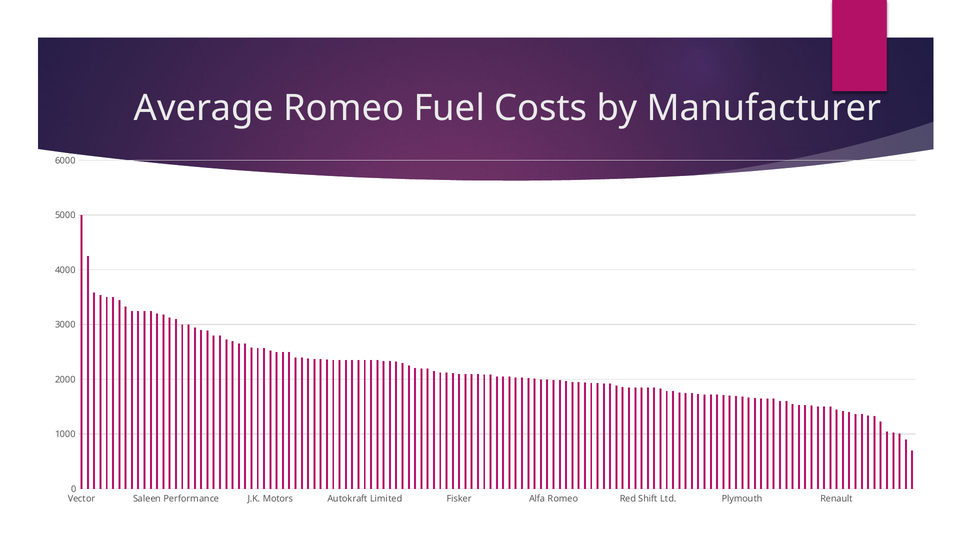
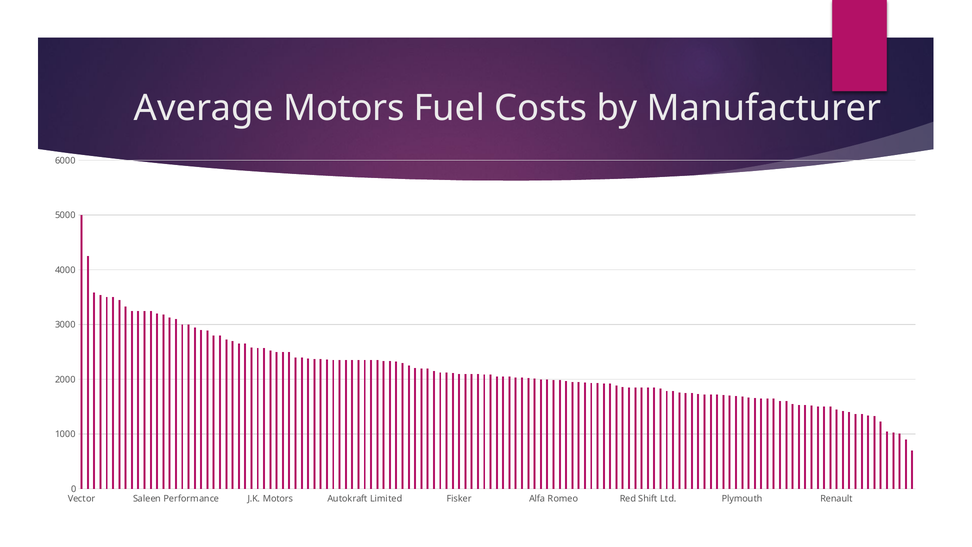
Average Romeo: Romeo -> Motors
